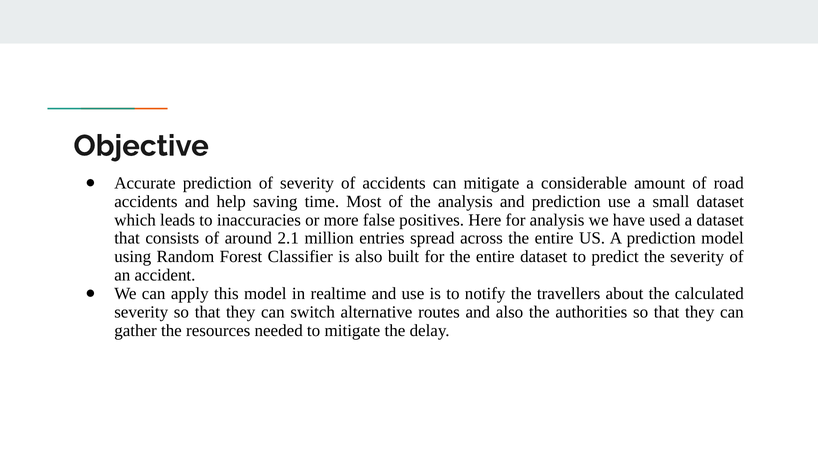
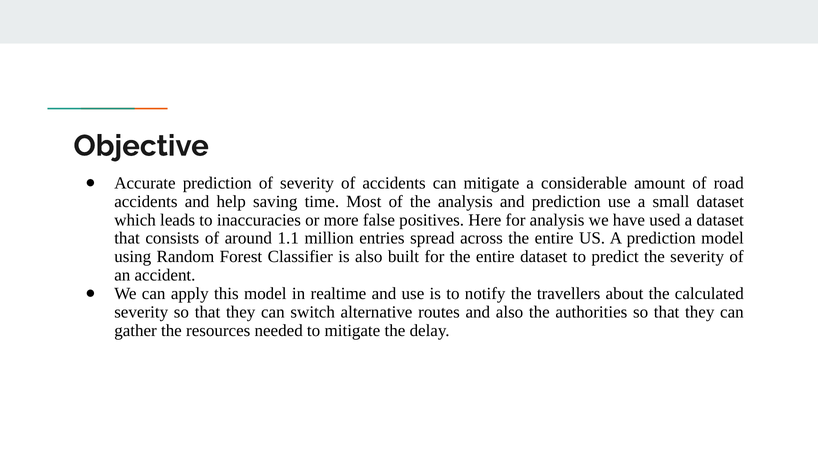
2.1: 2.1 -> 1.1
